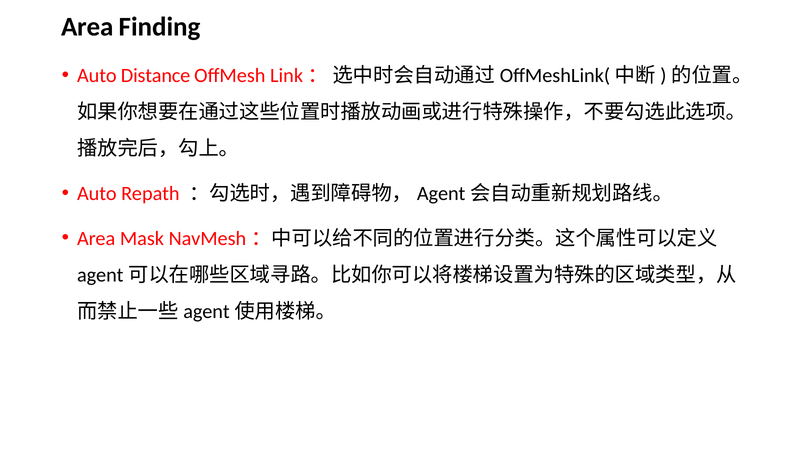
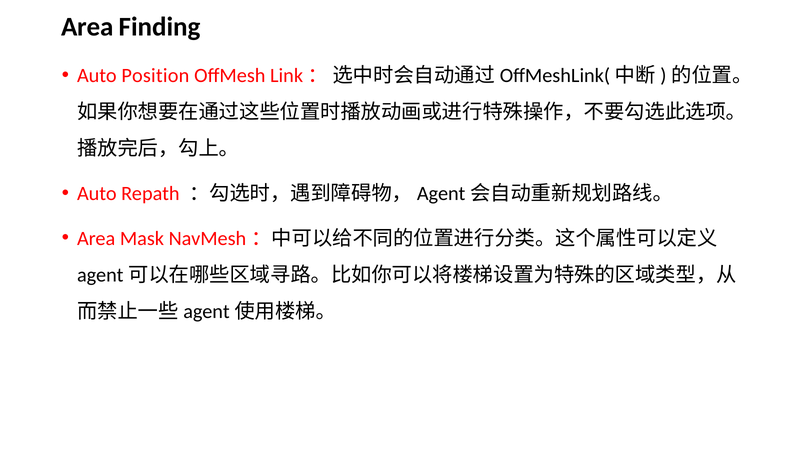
Distance: Distance -> Position
